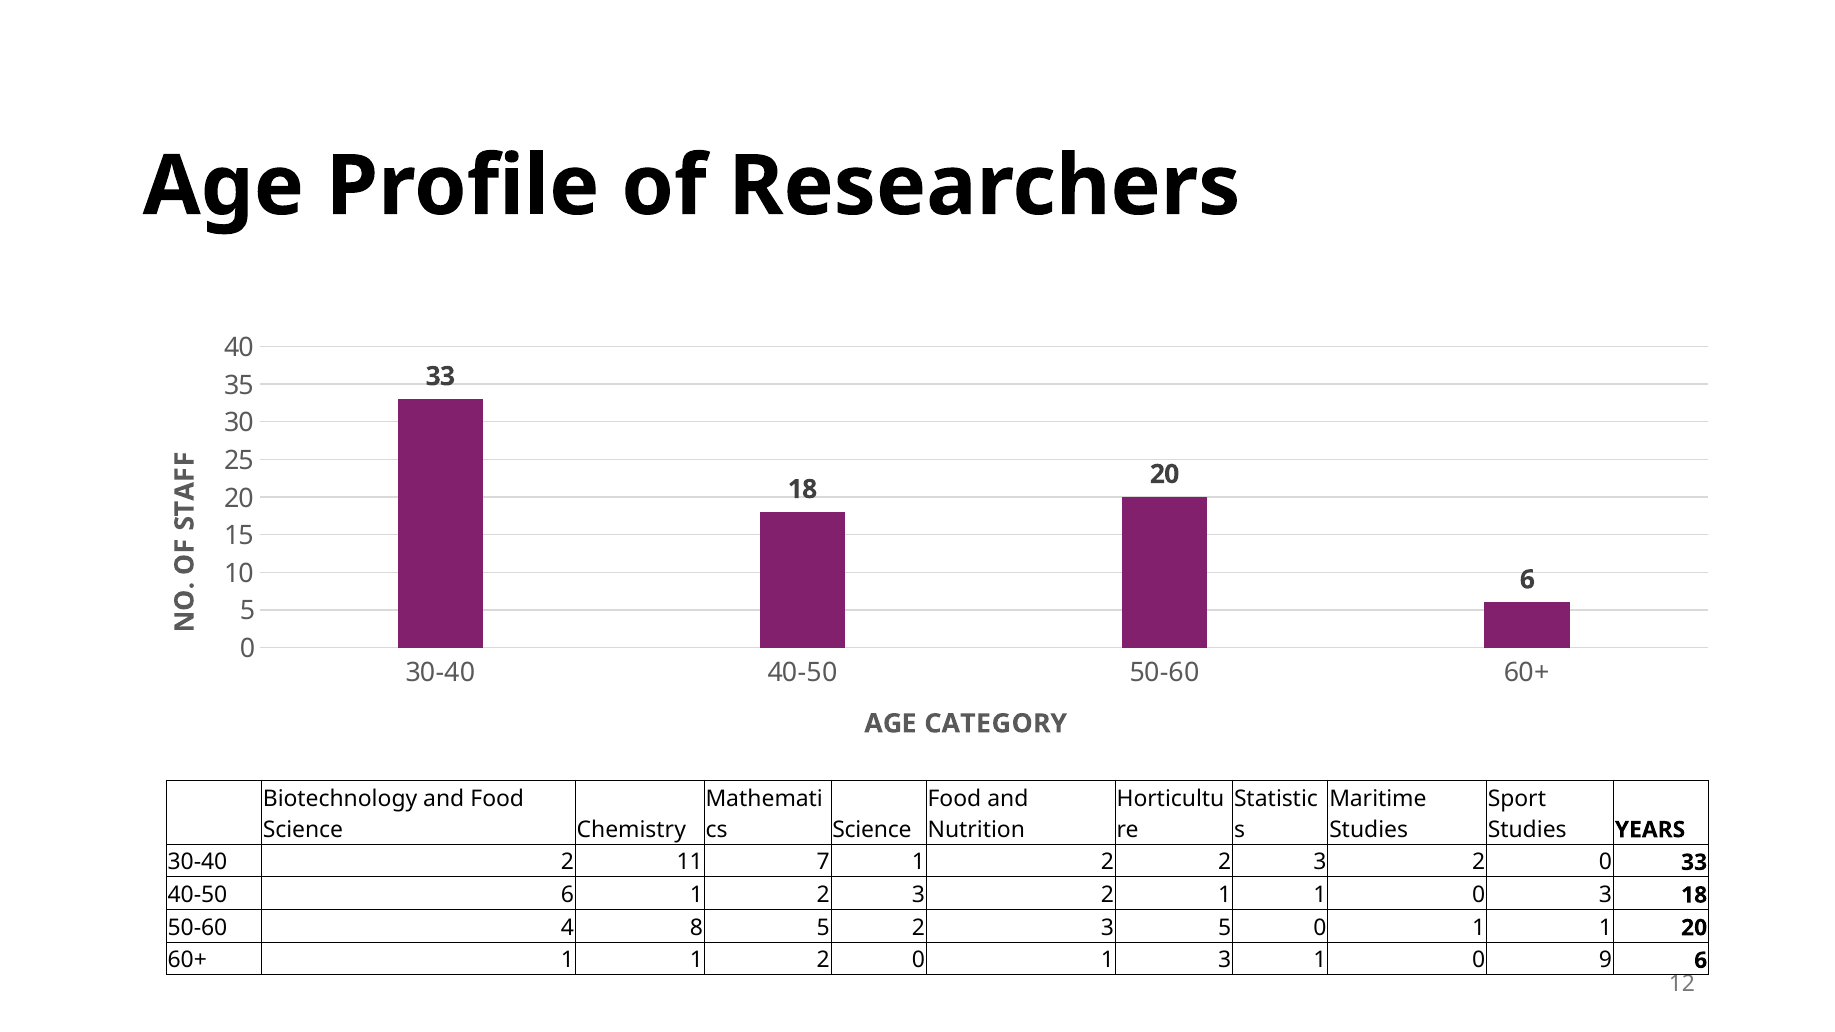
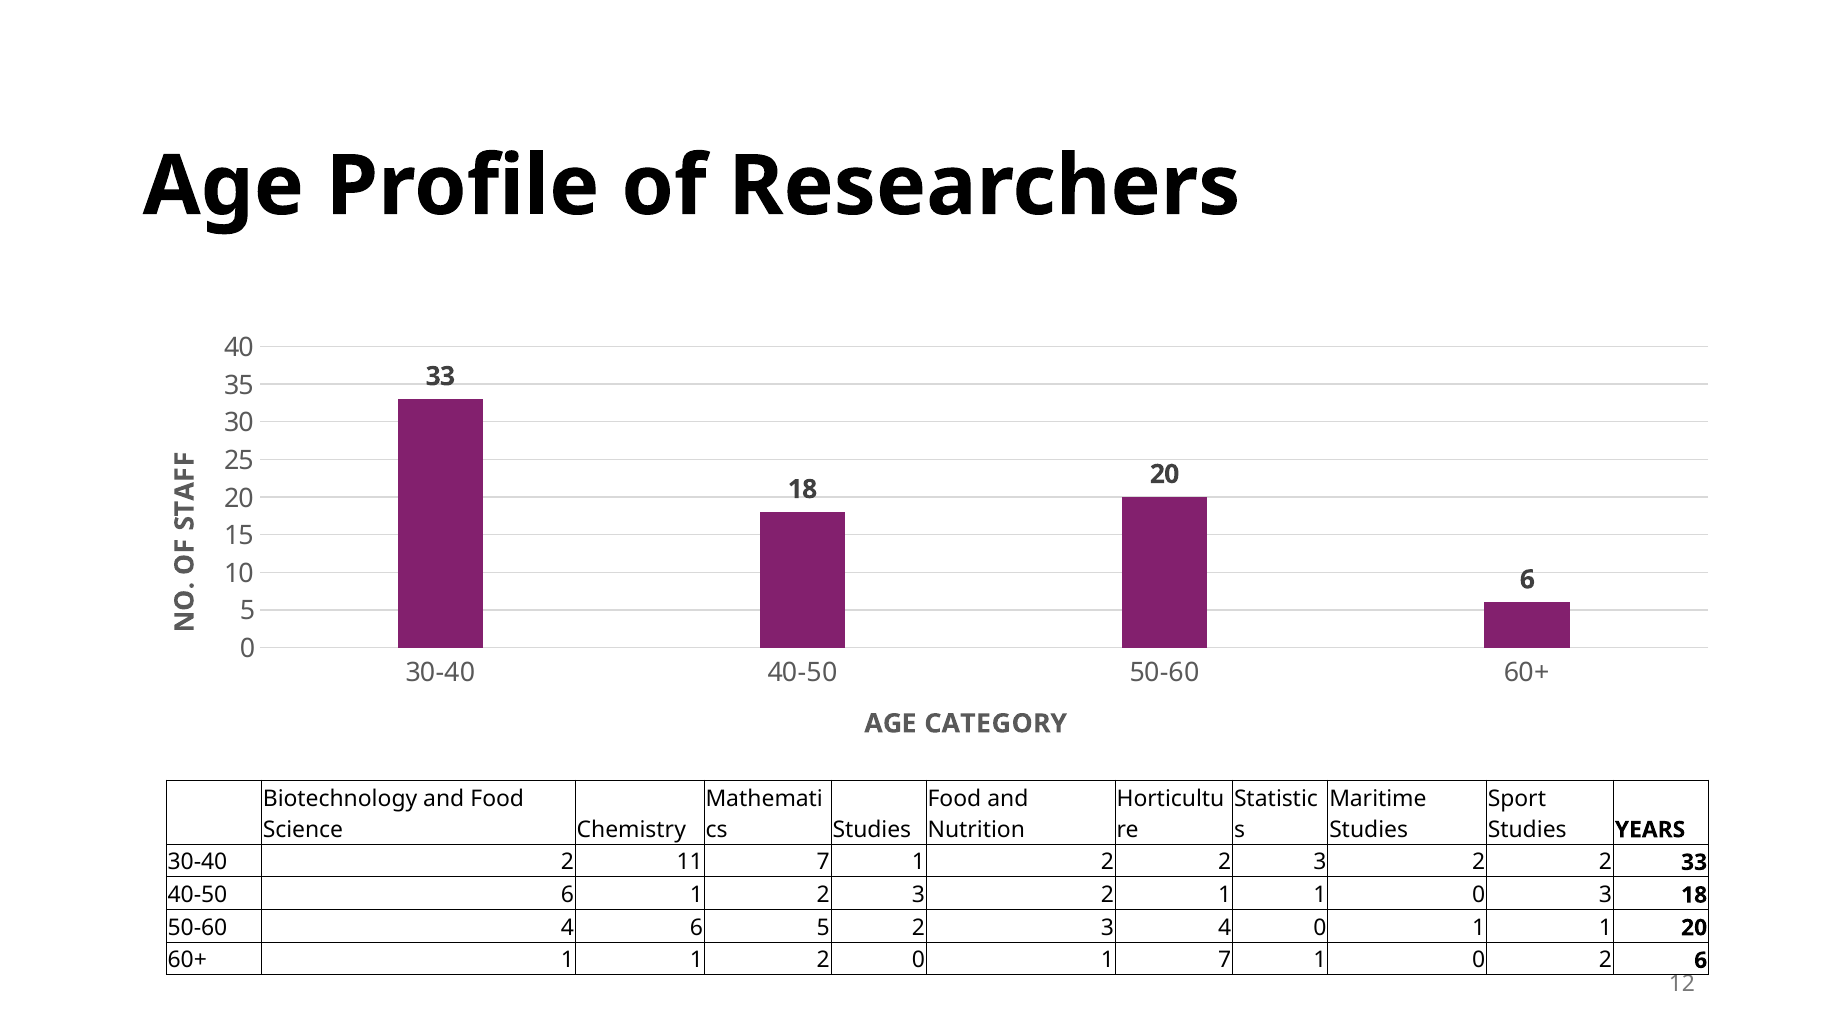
Science at (872, 830): Science -> Studies
3 2 0: 0 -> 2
4 8: 8 -> 6
3 5: 5 -> 4
1 3: 3 -> 7
0 9: 9 -> 2
